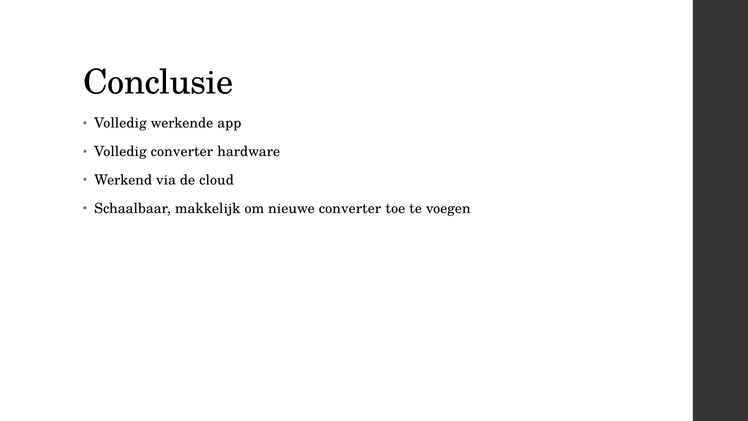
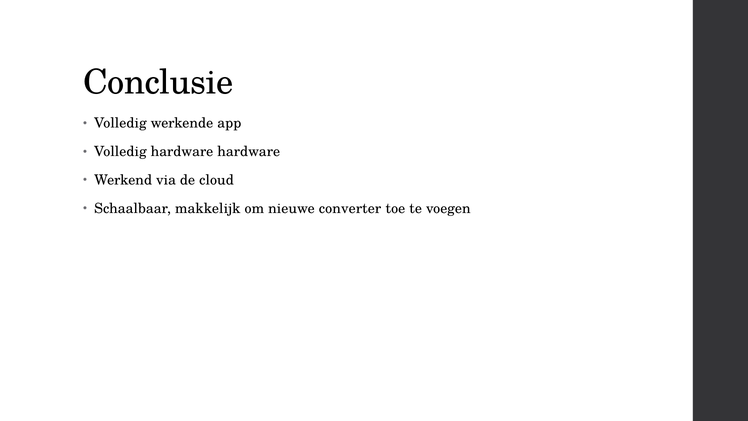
Volledig converter: converter -> hardware
